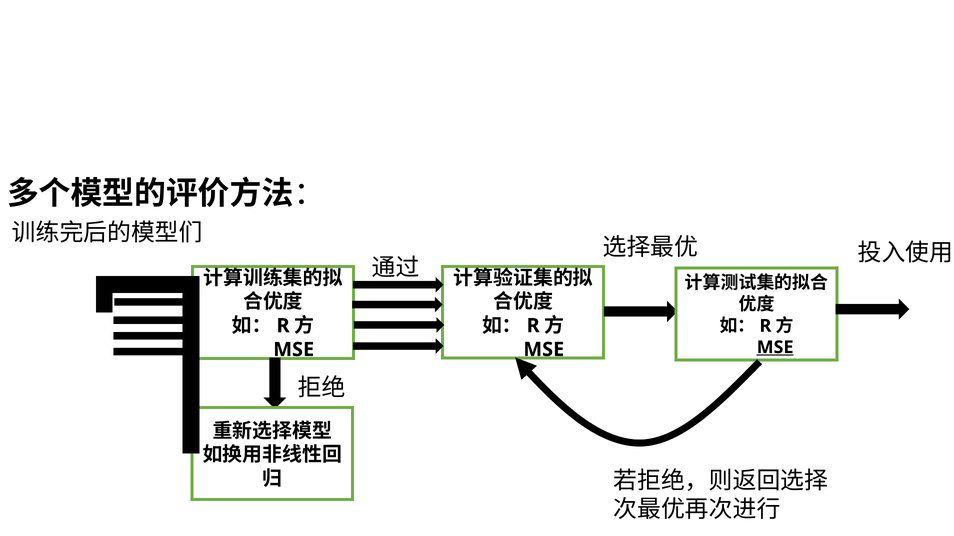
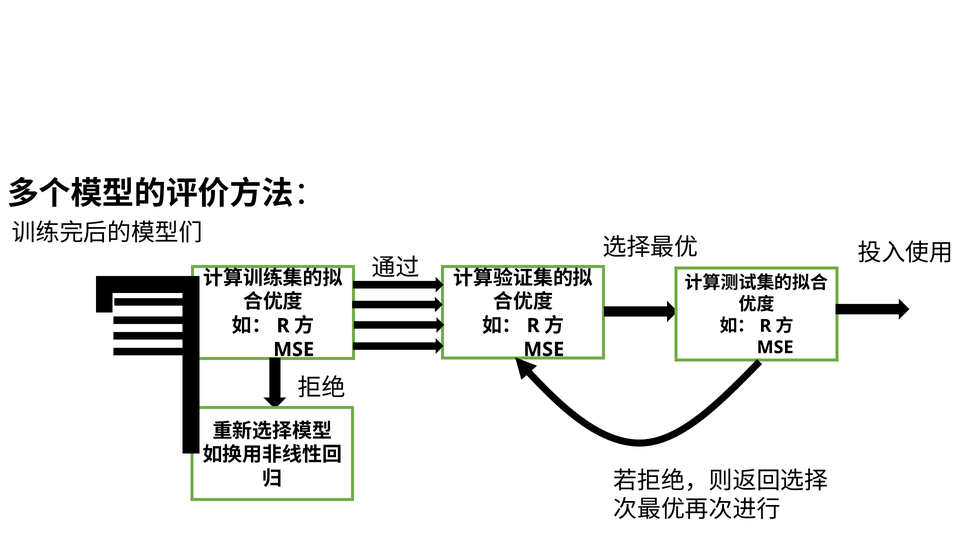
MSE at (775, 348) underline: present -> none
